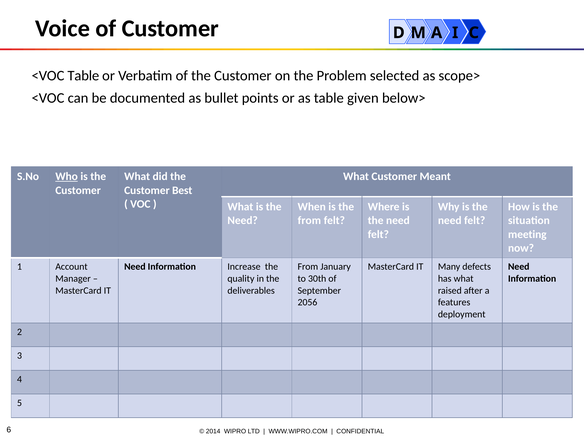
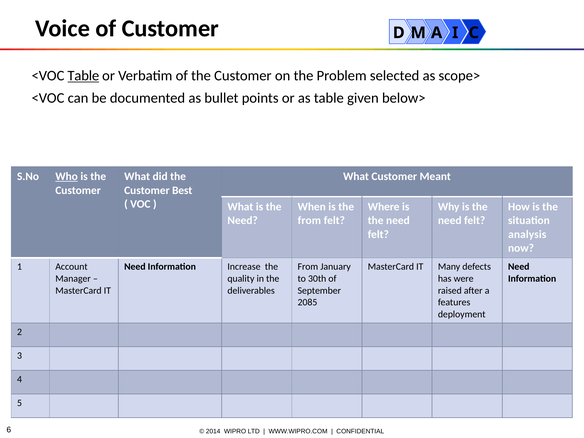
Table at (83, 76) underline: none -> present
meeting: meeting -> analysis
has what: what -> were
2056: 2056 -> 2085
